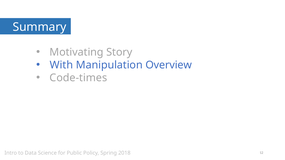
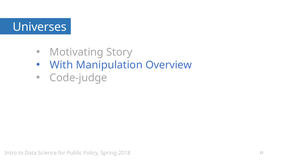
Summary: Summary -> Universes
Code-times: Code-times -> Code-judge
